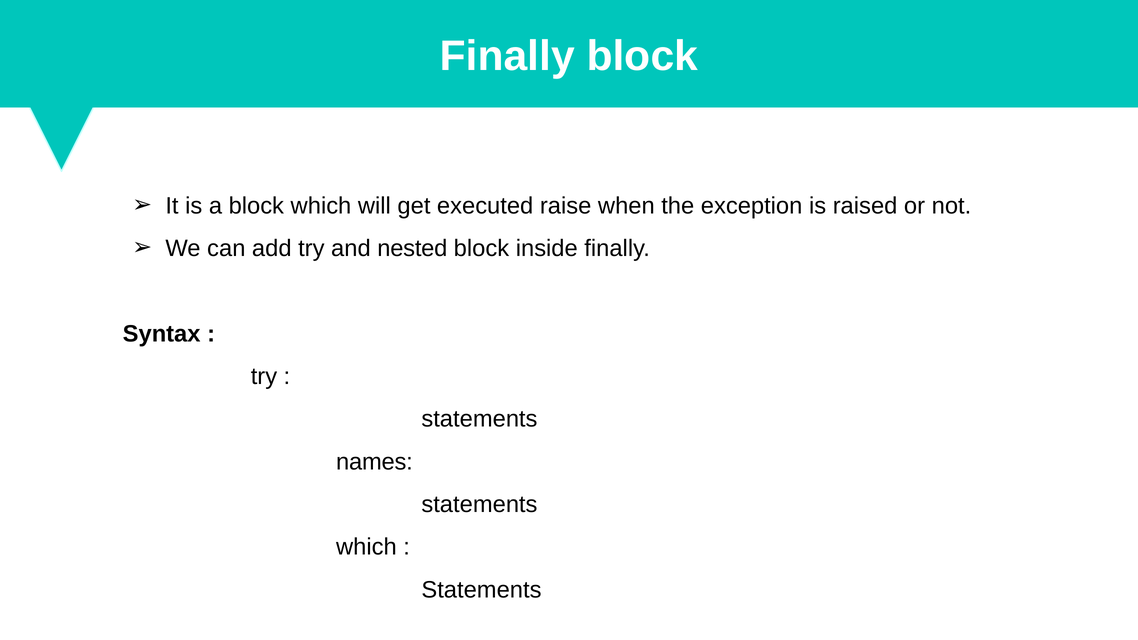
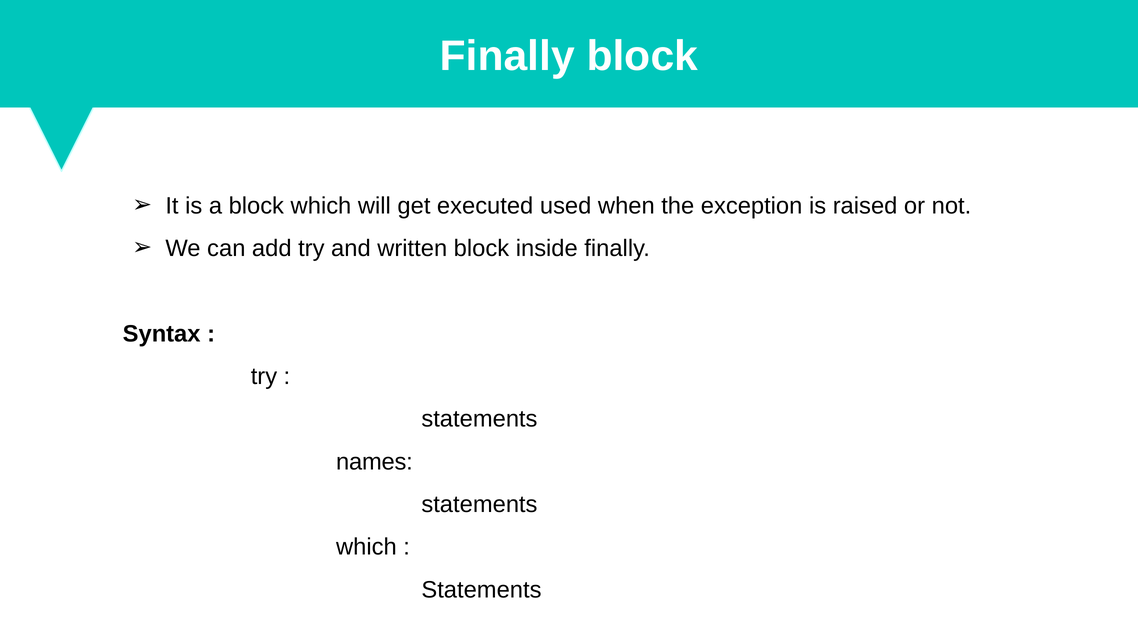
raise: raise -> used
nested: nested -> written
